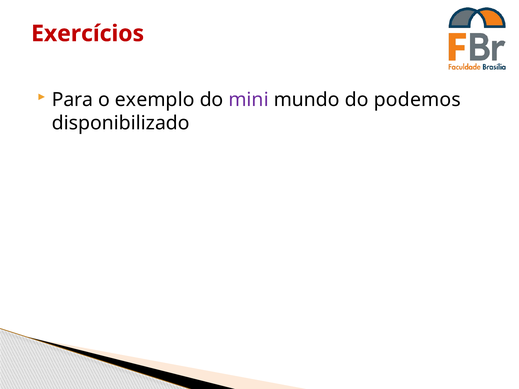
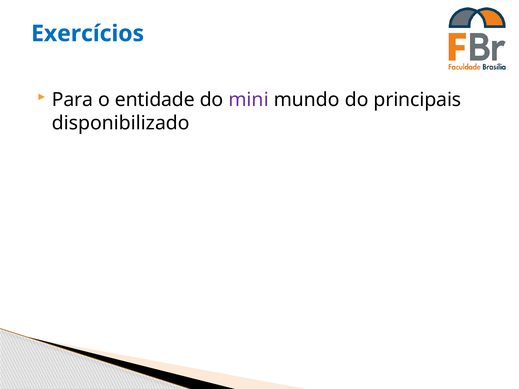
Exercícios colour: red -> blue
exemplo: exemplo -> entidade
podemos: podemos -> principais
